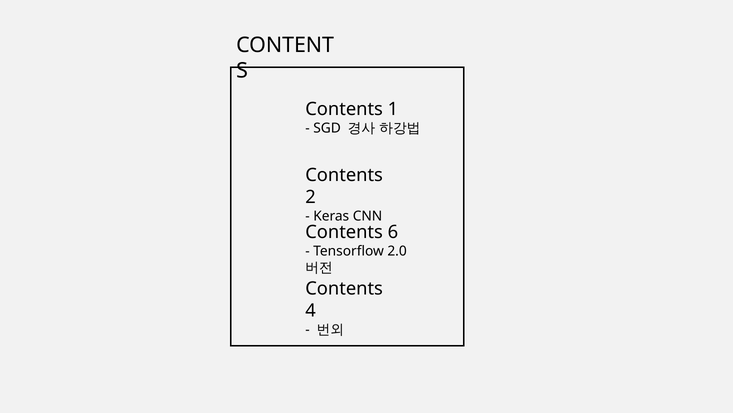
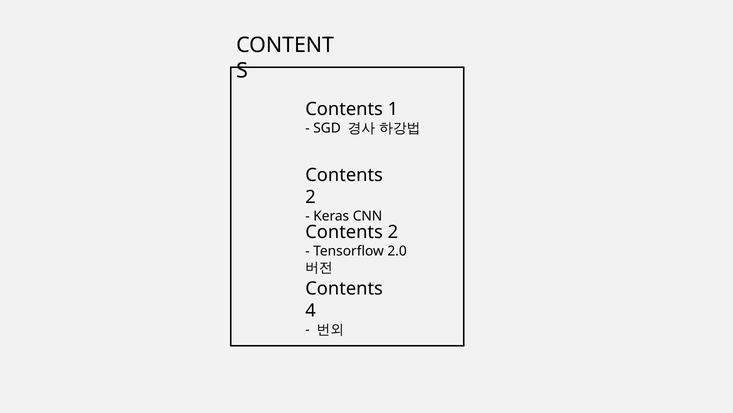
6 at (393, 232): 6 -> 2
